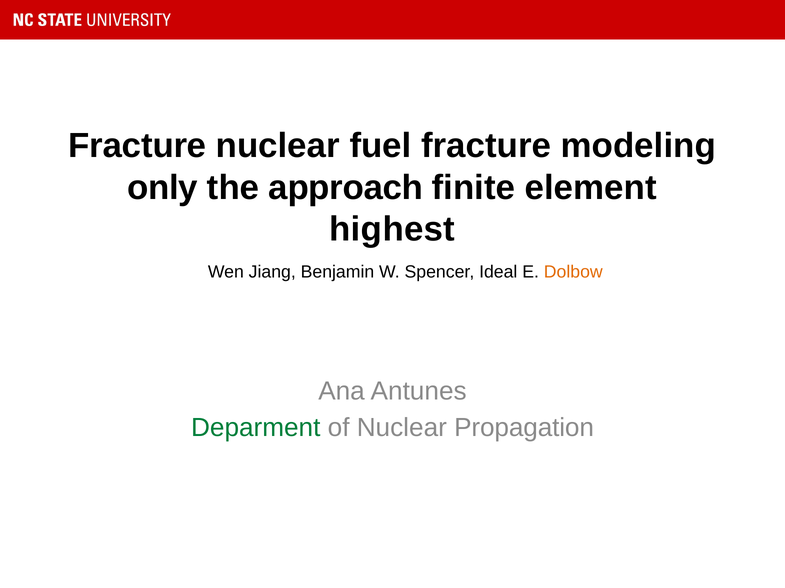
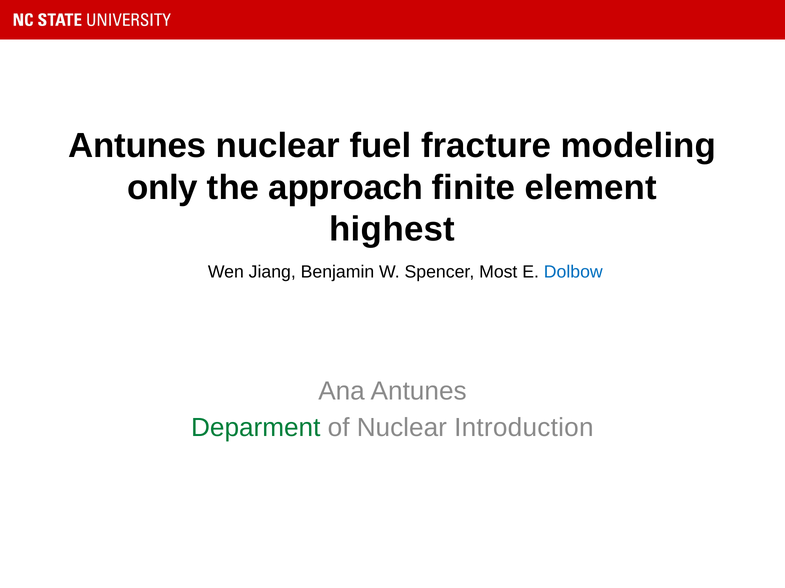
Fracture at (137, 146): Fracture -> Antunes
Ideal: Ideal -> Most
Dolbow colour: orange -> blue
Propagation: Propagation -> Introduction
